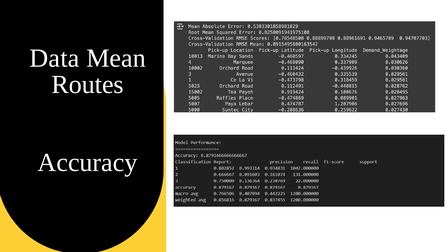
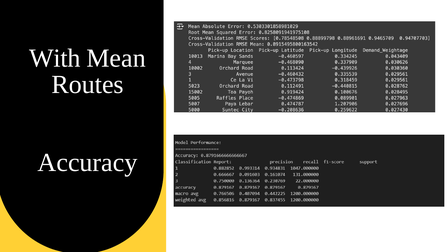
Data: Data -> With
